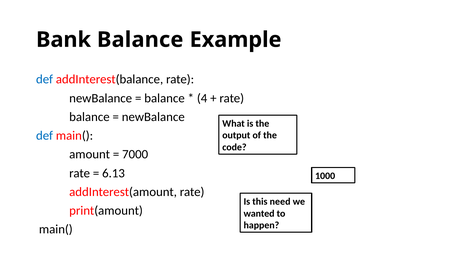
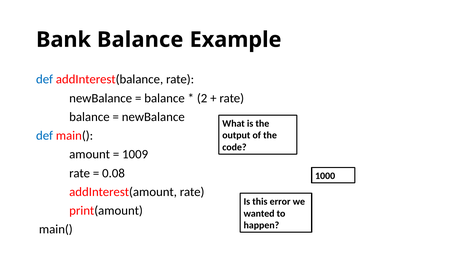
4: 4 -> 2
7000: 7000 -> 1009
6.13: 6.13 -> 0.08
need: need -> error
